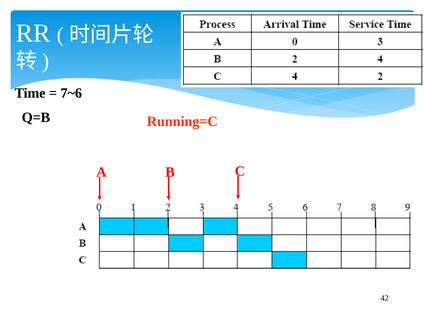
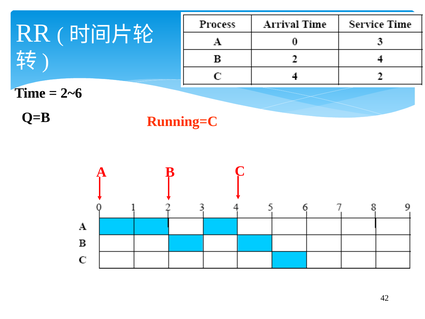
7~6: 7~6 -> 2~6
